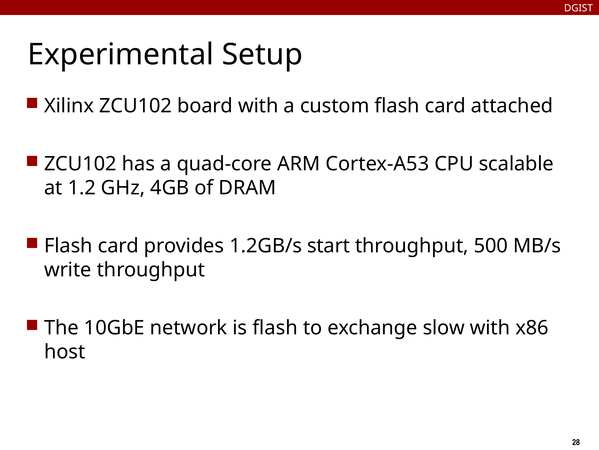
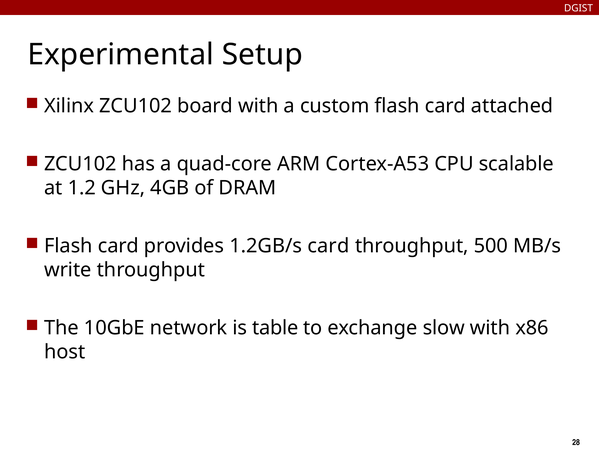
1.2GB/s start: start -> card
is flash: flash -> table
